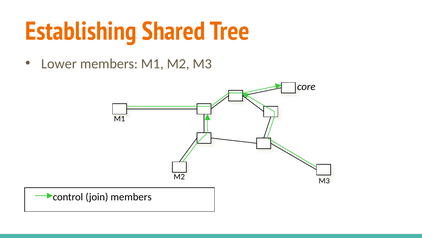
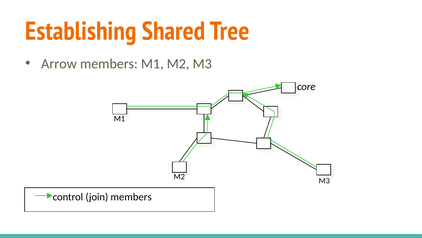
Lower: Lower -> Arrow
